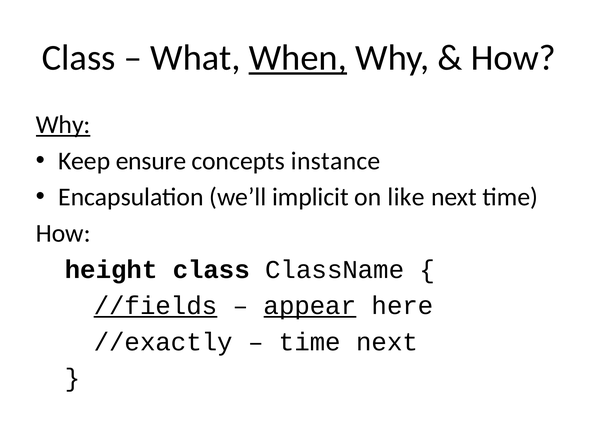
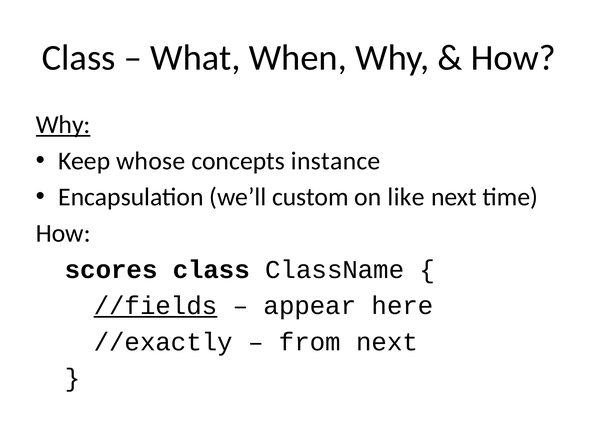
When underline: present -> none
ensure: ensure -> whose
implicit: implicit -> custom
height: height -> scores
appear underline: present -> none
time at (310, 342): time -> from
